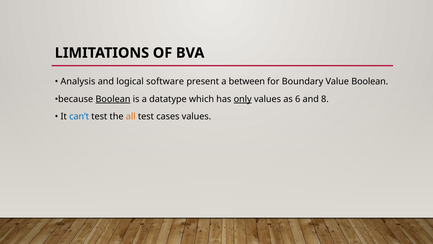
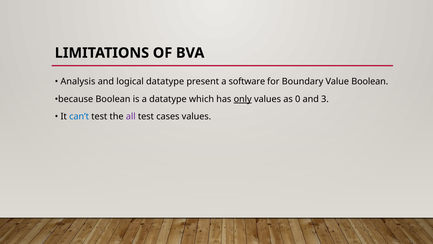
logical software: software -> datatype
between: between -> software
Boolean at (113, 99) underline: present -> none
6: 6 -> 0
8: 8 -> 3
all colour: orange -> purple
